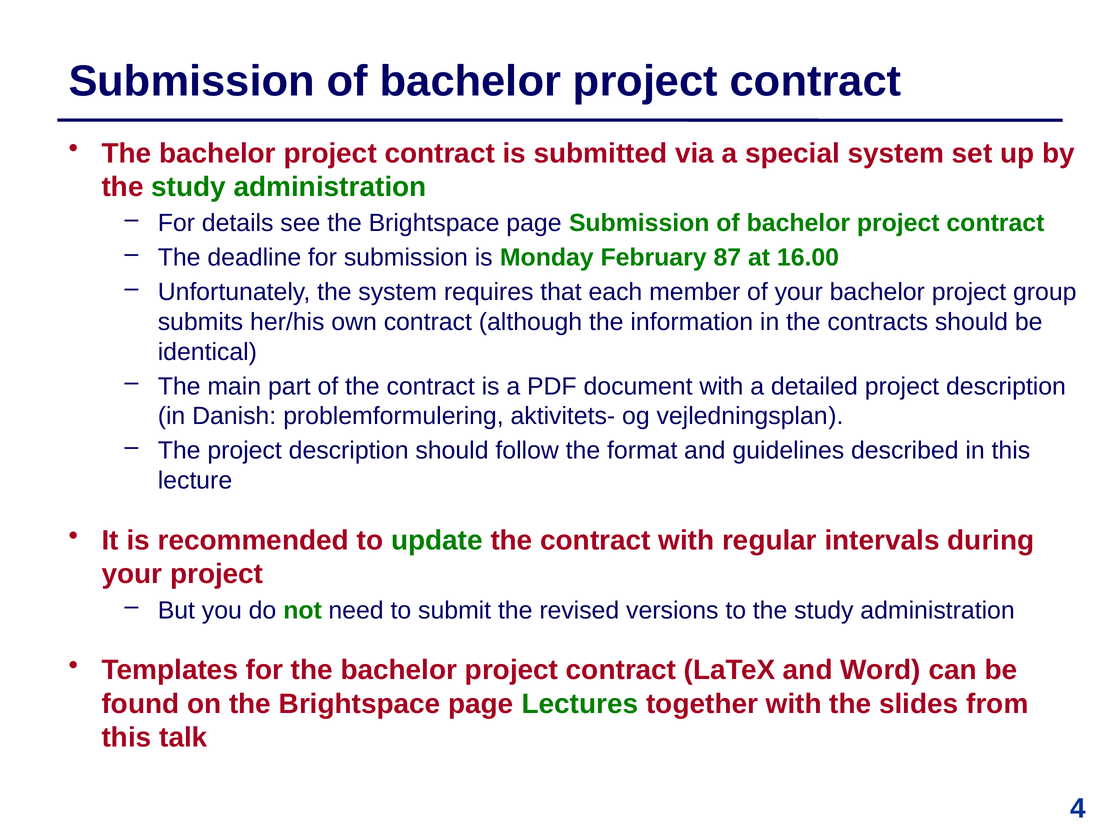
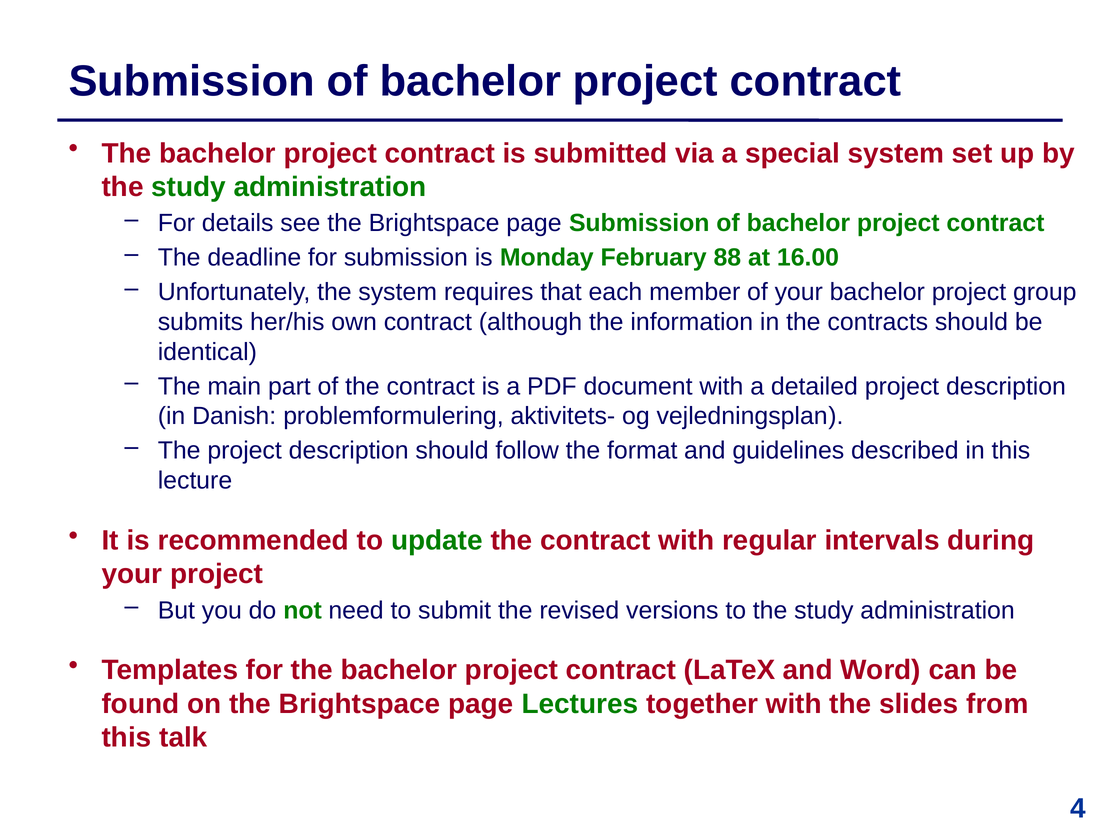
87: 87 -> 88
